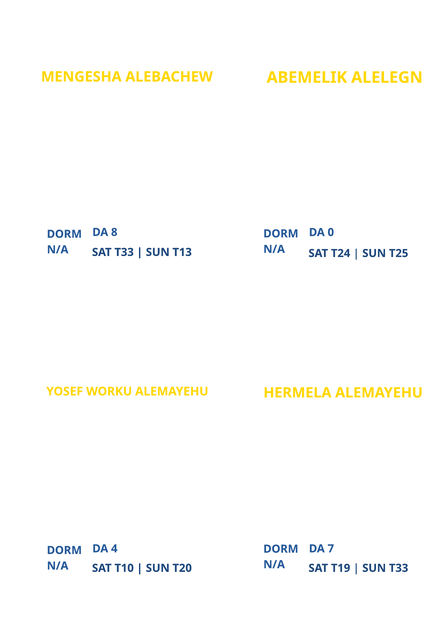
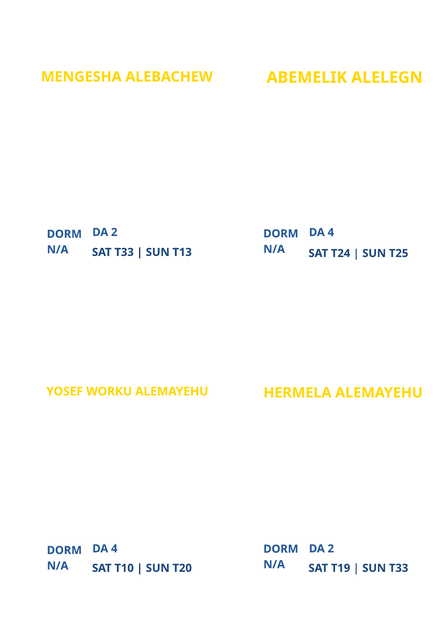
8 at (114, 232): 8 -> 2
0 at (331, 232): 0 -> 4
4 DA 7: 7 -> 2
